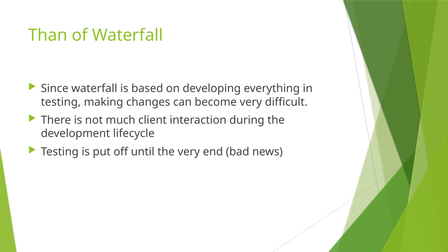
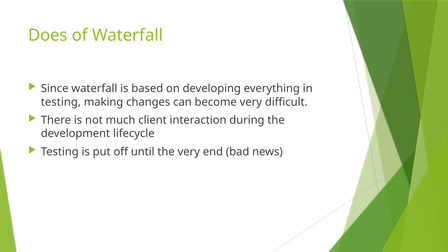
Than: Than -> Does
